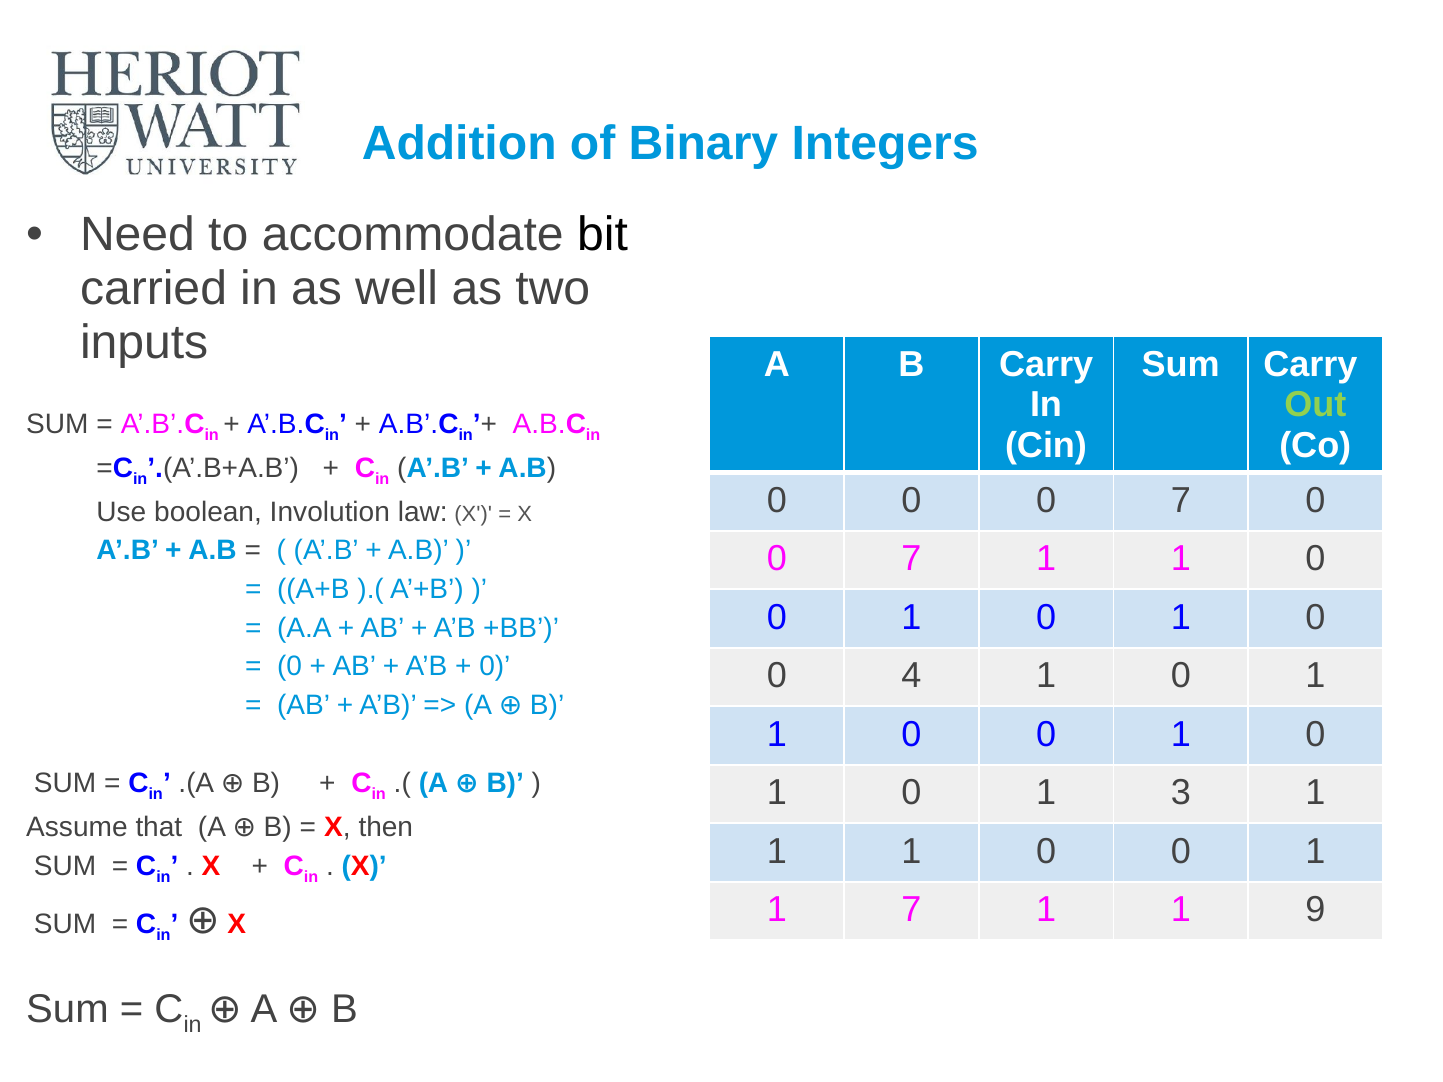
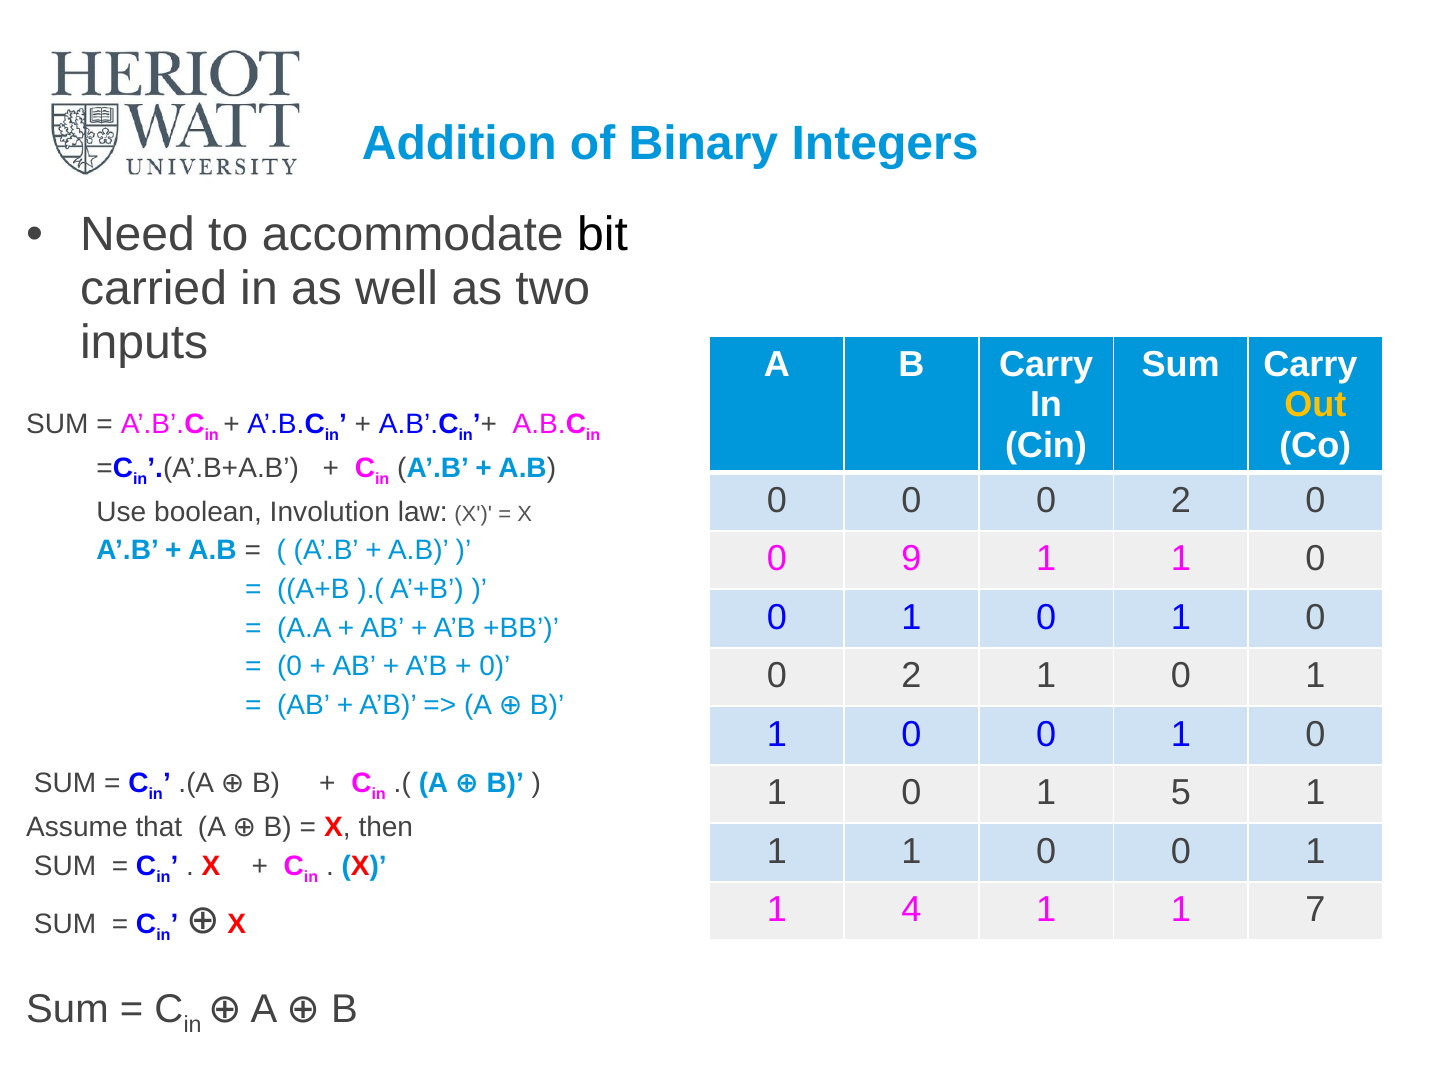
Out colour: light green -> yellow
0 0 0 7: 7 -> 2
7 at (912, 559): 7 -> 9
4 at (912, 676): 4 -> 2
3: 3 -> 5
1 7: 7 -> 4
9: 9 -> 7
